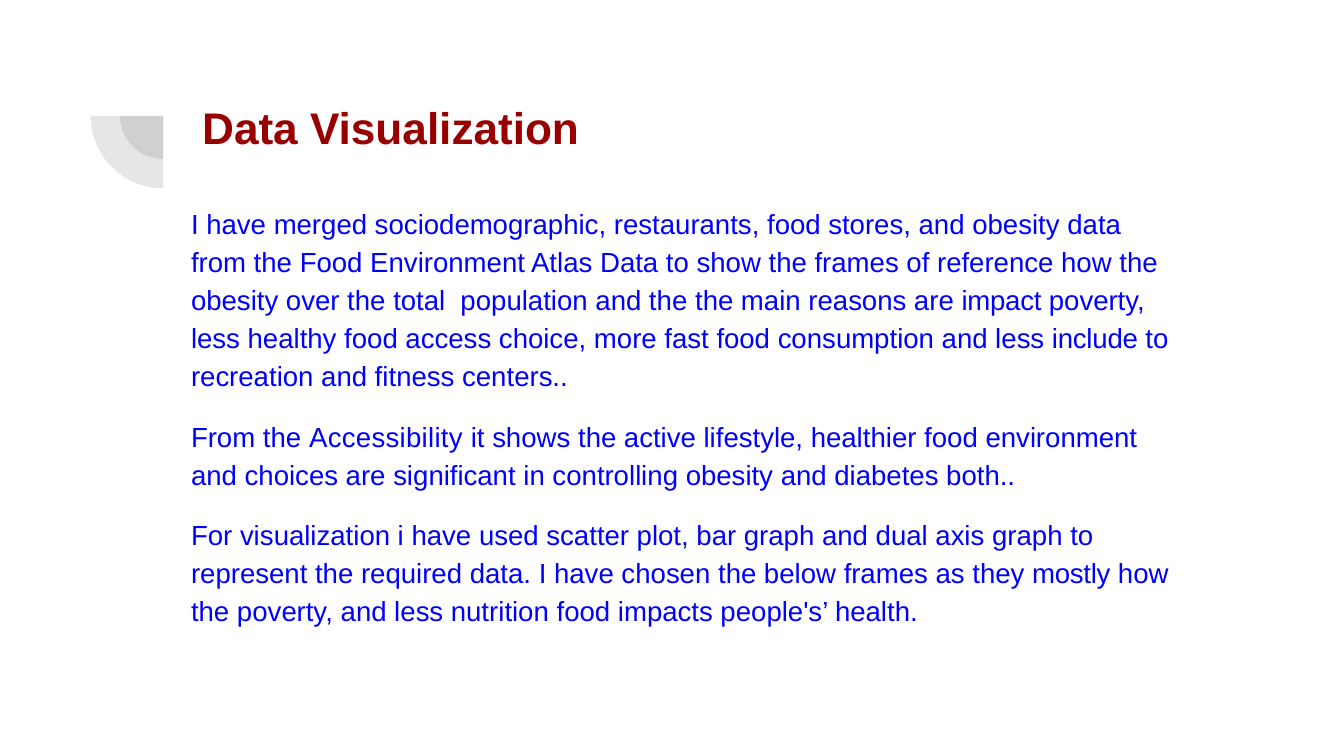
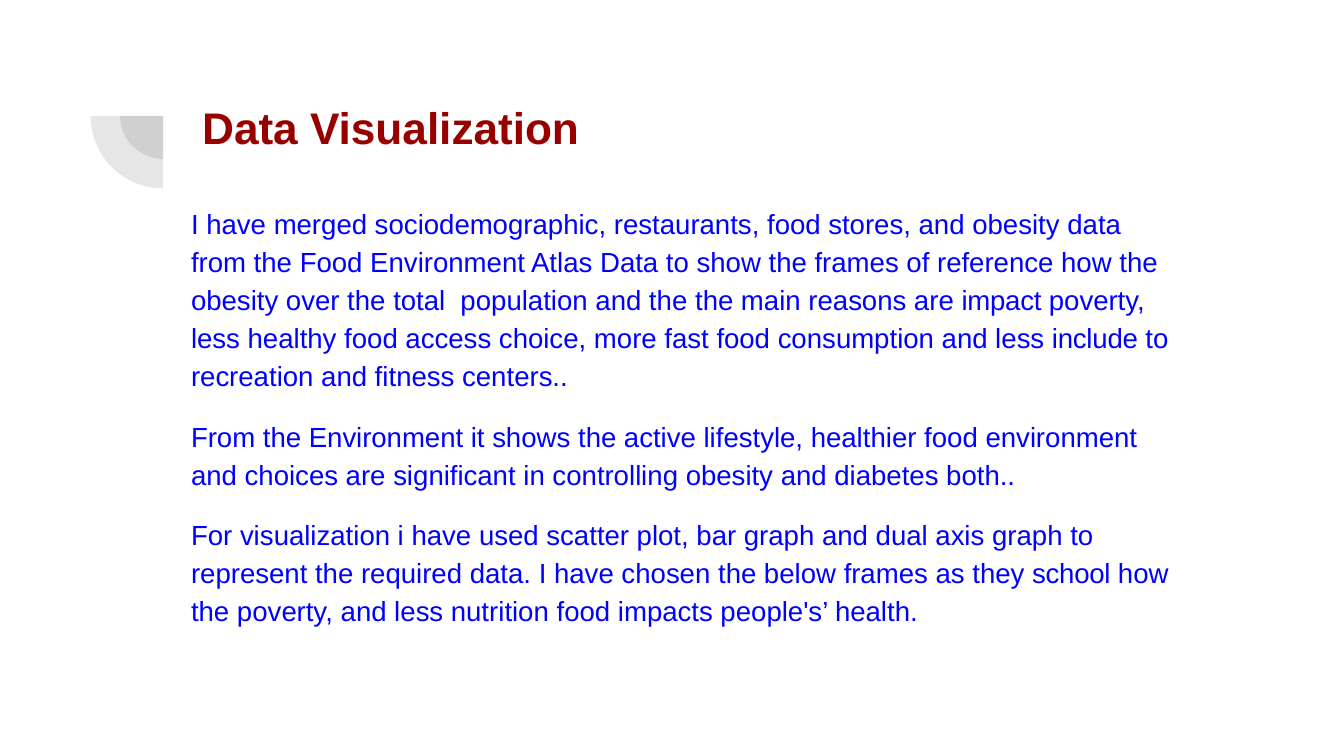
the Accessibility: Accessibility -> Environment
mostly: mostly -> school
